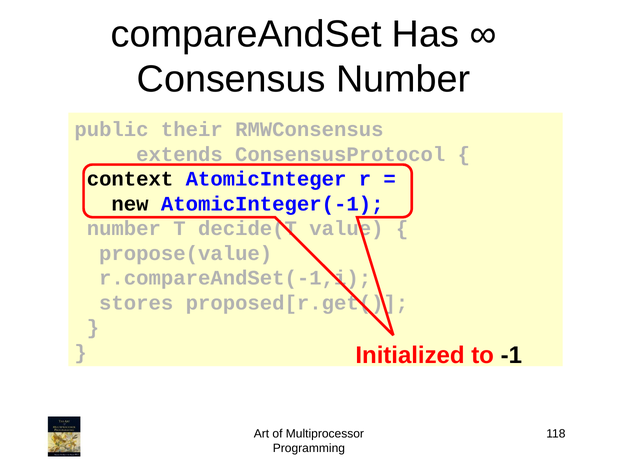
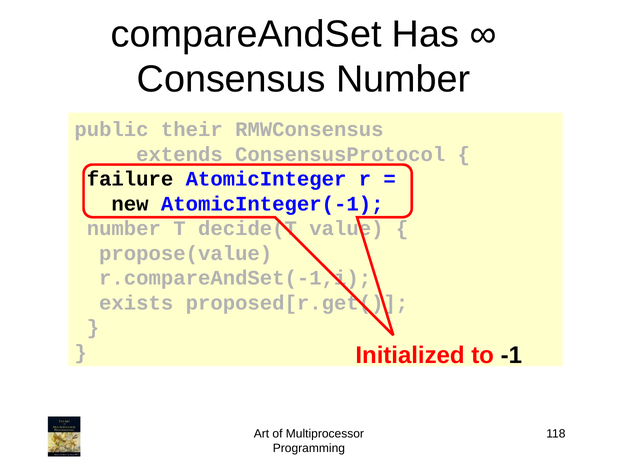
context: context -> failure
stores: stores -> exists
